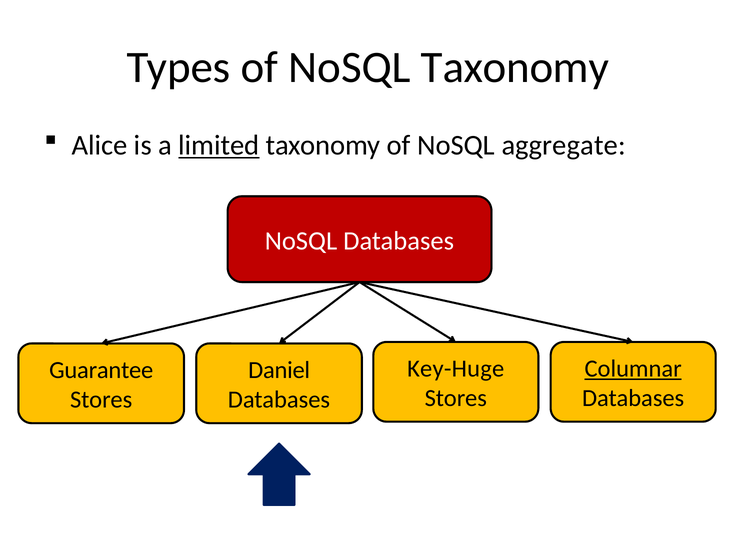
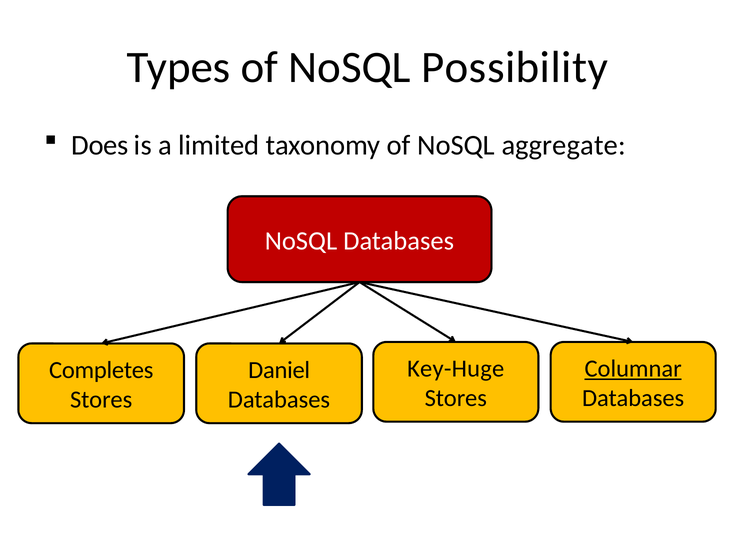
NoSQL Taxonomy: Taxonomy -> Possibility
Alice: Alice -> Does
limited underline: present -> none
Guarantee: Guarantee -> Completes
